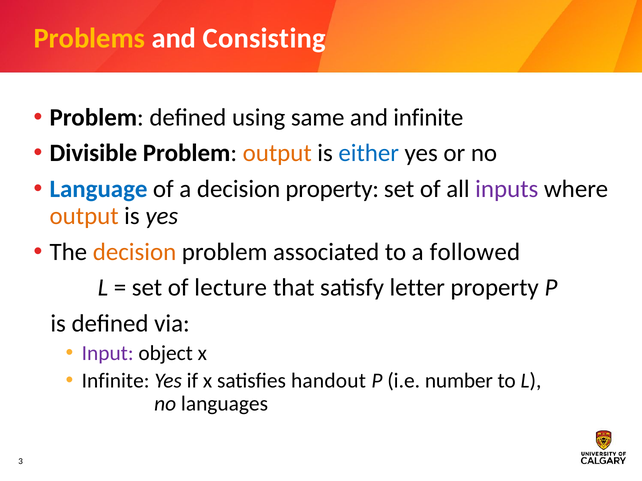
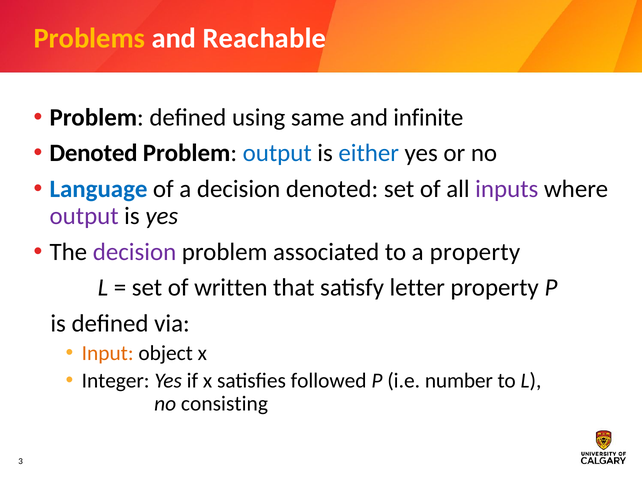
Consisting: Consisting -> Reachable
Divisible at (93, 153): Divisible -> Denoted
output at (277, 153) colour: orange -> blue
decision property: property -> denoted
output at (84, 216) colour: orange -> purple
decision at (135, 252) colour: orange -> purple
a followed: followed -> property
lecture: lecture -> written
Input colour: purple -> orange
Infinite at (116, 381): Infinite -> Integer
handout: handout -> followed
languages: languages -> consisting
